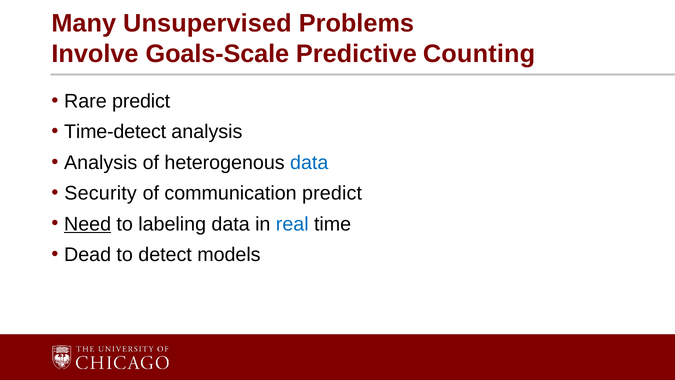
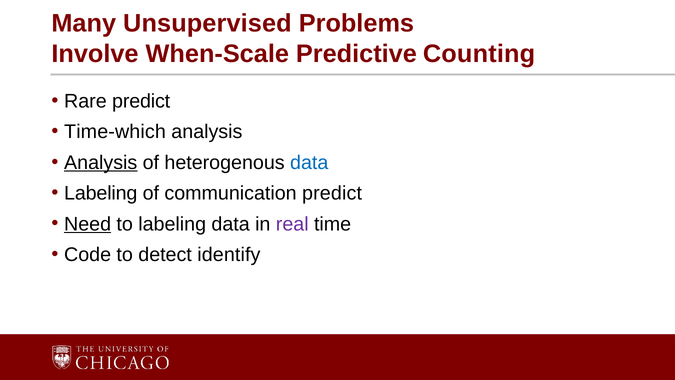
Goals-Scale: Goals-Scale -> When-Scale
Time-detect: Time-detect -> Time-which
Analysis at (101, 163) underline: none -> present
Security at (101, 193): Security -> Labeling
real colour: blue -> purple
Dead: Dead -> Code
models: models -> identify
